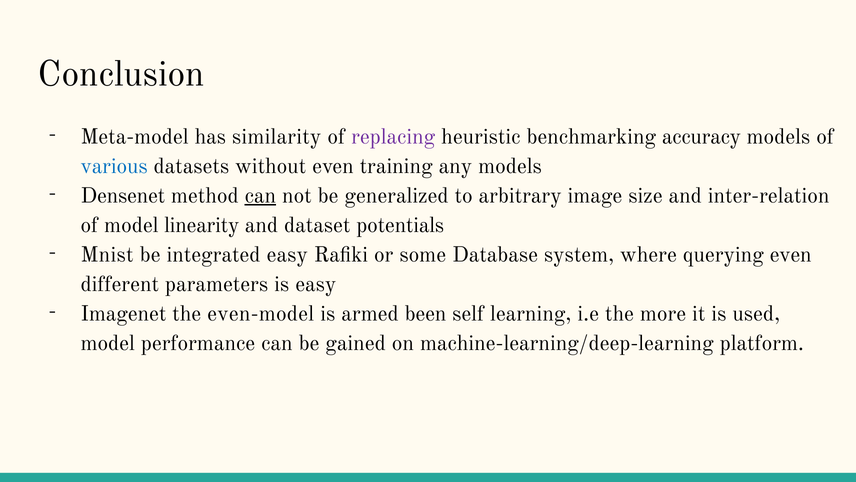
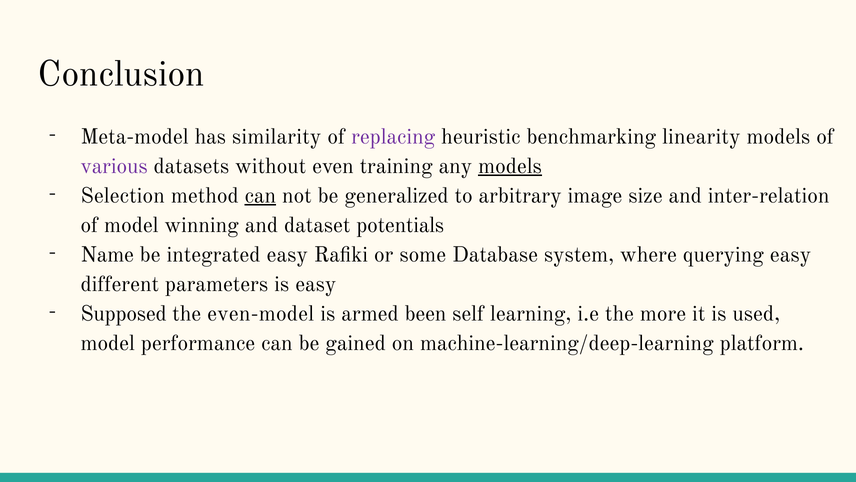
accuracy: accuracy -> linearity
various colour: blue -> purple
models at (510, 166) underline: none -> present
Densenet: Densenet -> Selection
linearity: linearity -> winning
Mnist: Mnist -> Name
querying even: even -> easy
Imagenet: Imagenet -> Supposed
